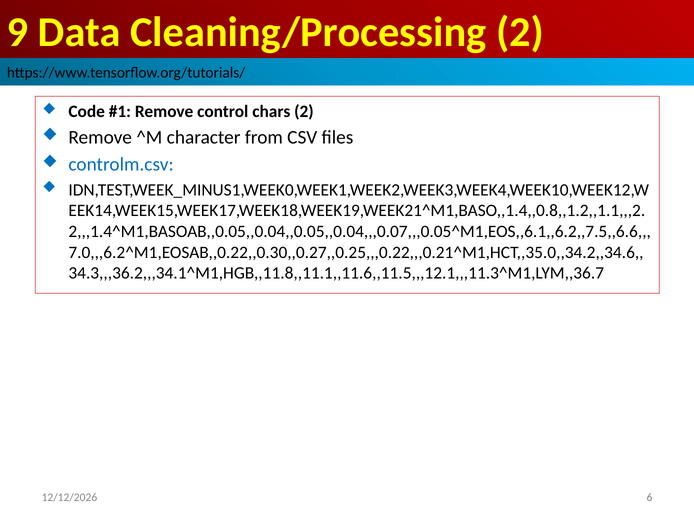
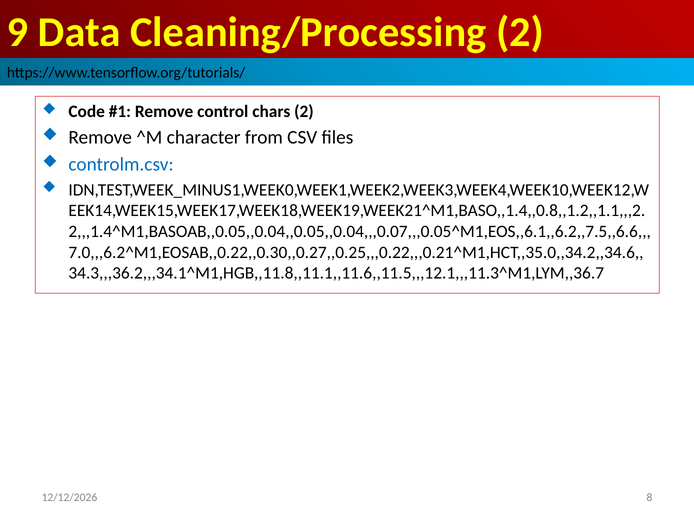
6: 6 -> 8
